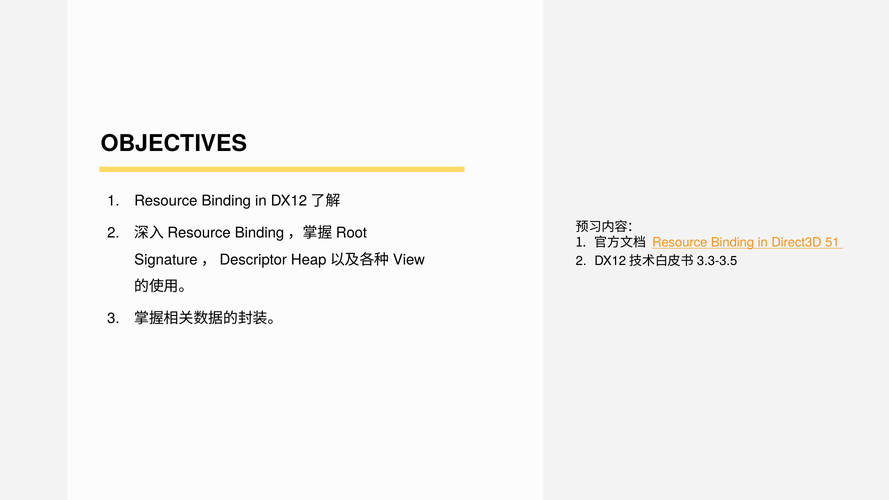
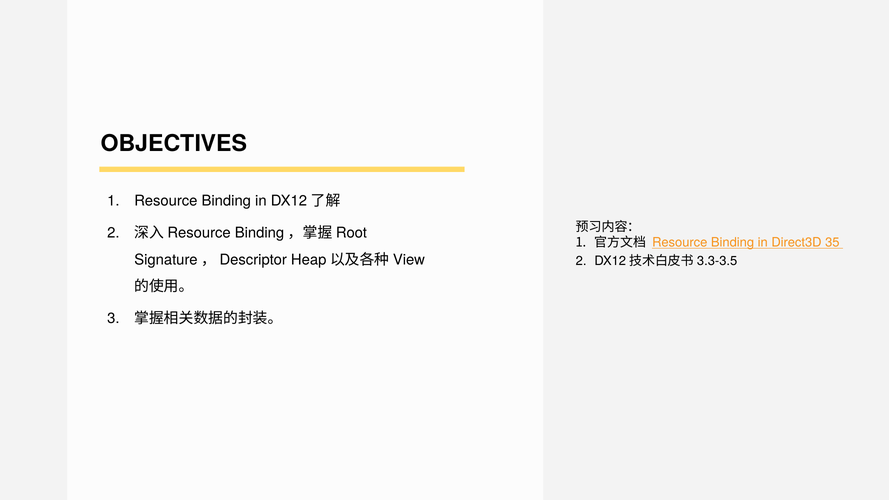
51: 51 -> 35
